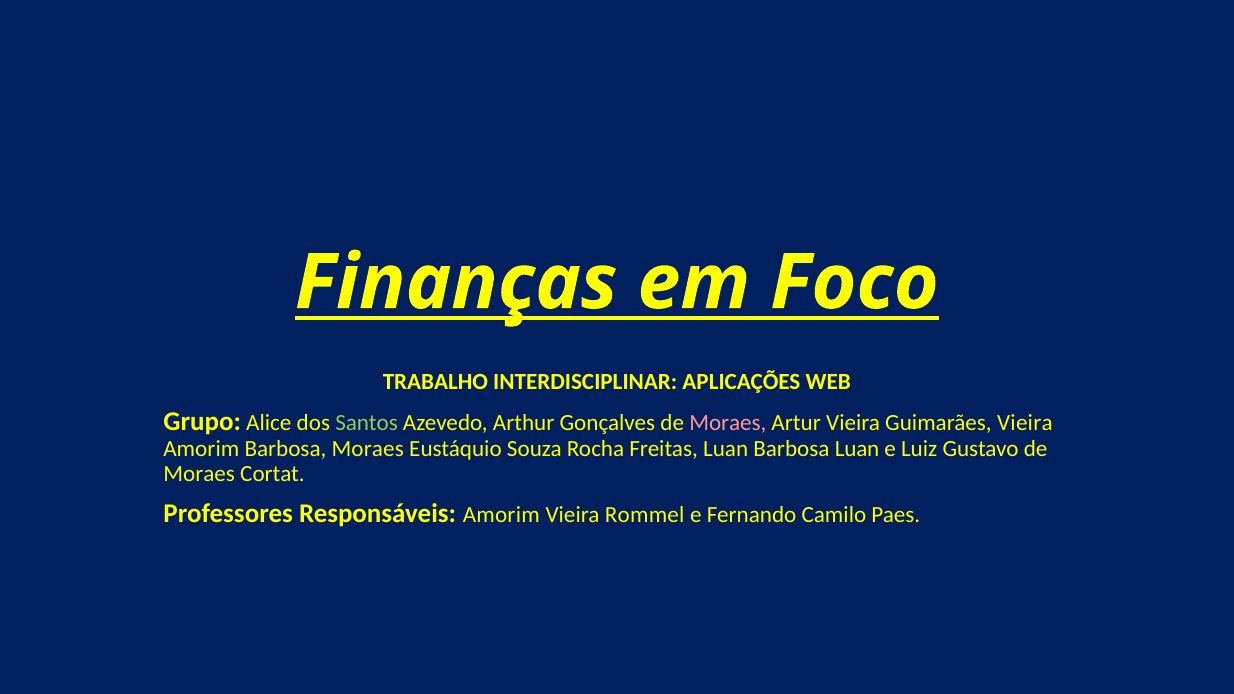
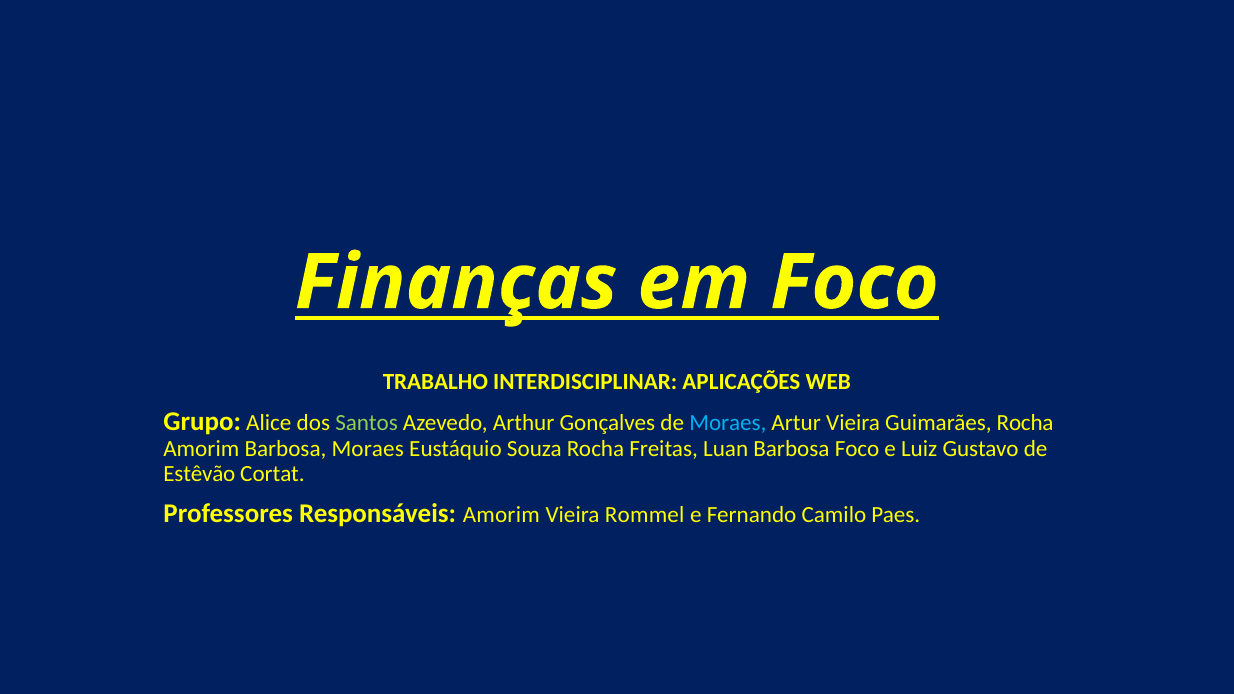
Moraes at (728, 423) colour: pink -> light blue
Guimarães Vieira: Vieira -> Rocha
Barbosa Luan: Luan -> Foco
Moraes at (199, 474): Moraes -> Estêvão
